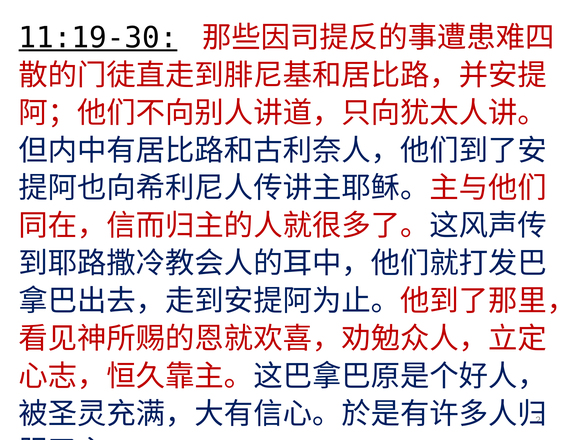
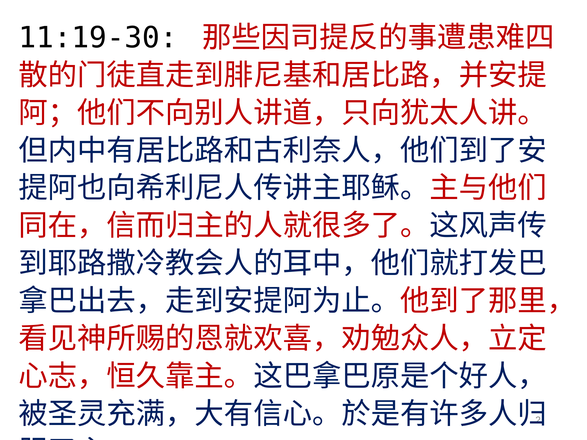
11:19-30 underline: present -> none
